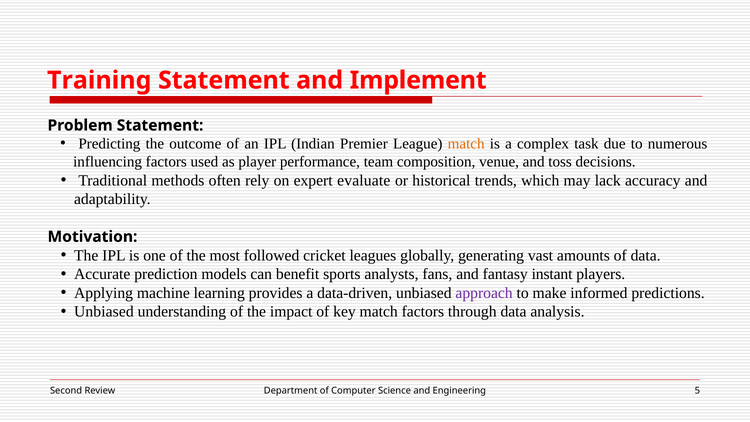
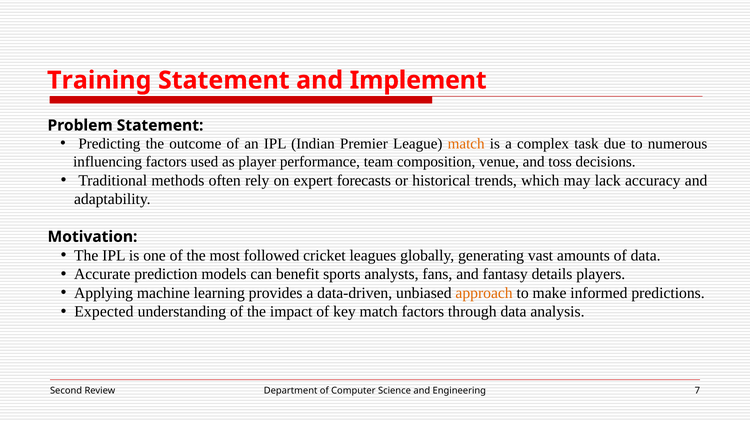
evaluate: evaluate -> forecasts
instant: instant -> details
approach colour: purple -> orange
Unbiased at (104, 312): Unbiased -> Expected
5: 5 -> 7
